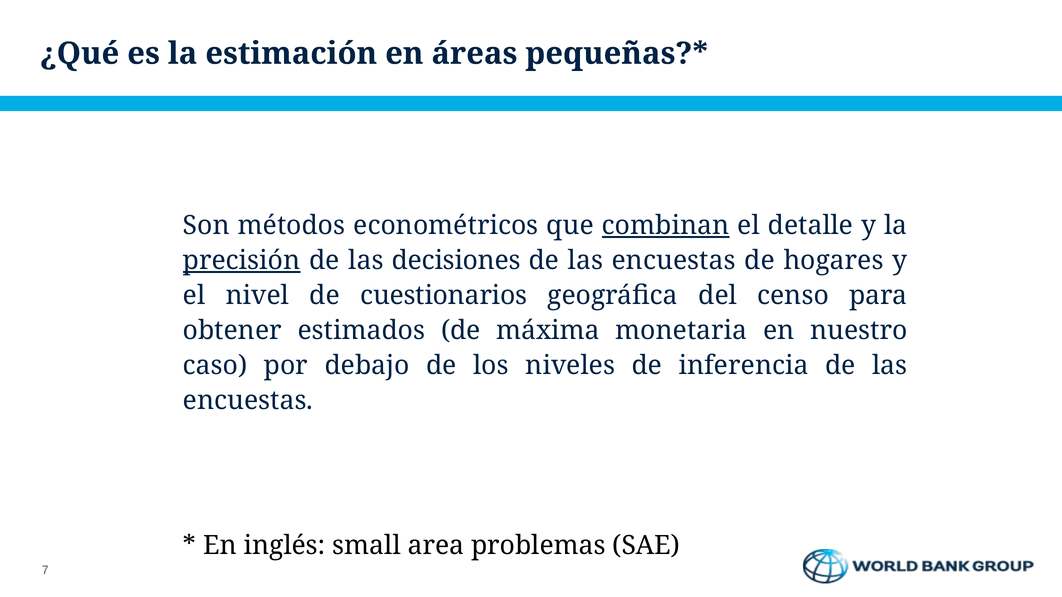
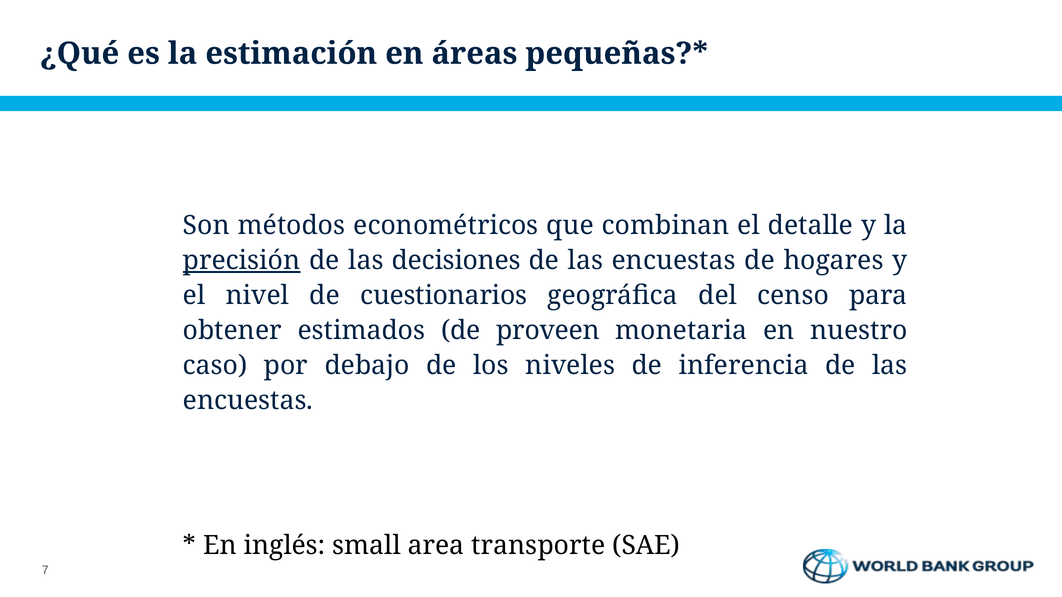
combinan underline: present -> none
máxima: máxima -> proveen
problemas: problemas -> transporte
